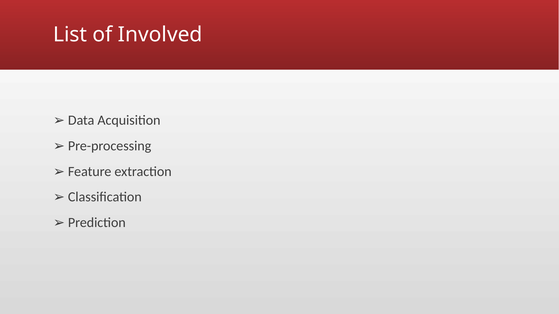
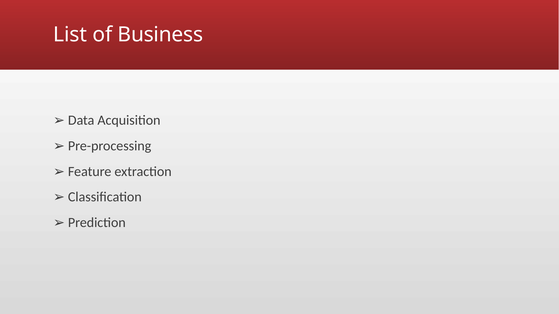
Involved: Involved -> Business
